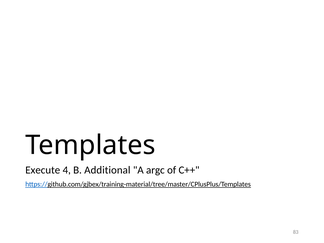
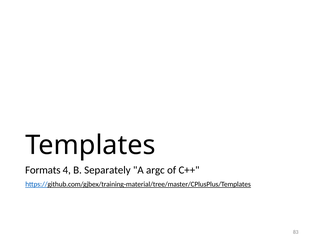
Execute: Execute -> Formats
Additional: Additional -> Separately
